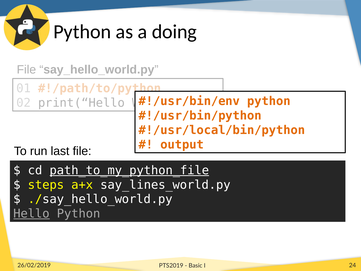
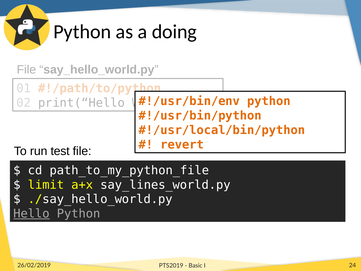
output: output -> revert
last: last -> test
path_to_my_python_file underline: present -> none
steps: steps -> limit
